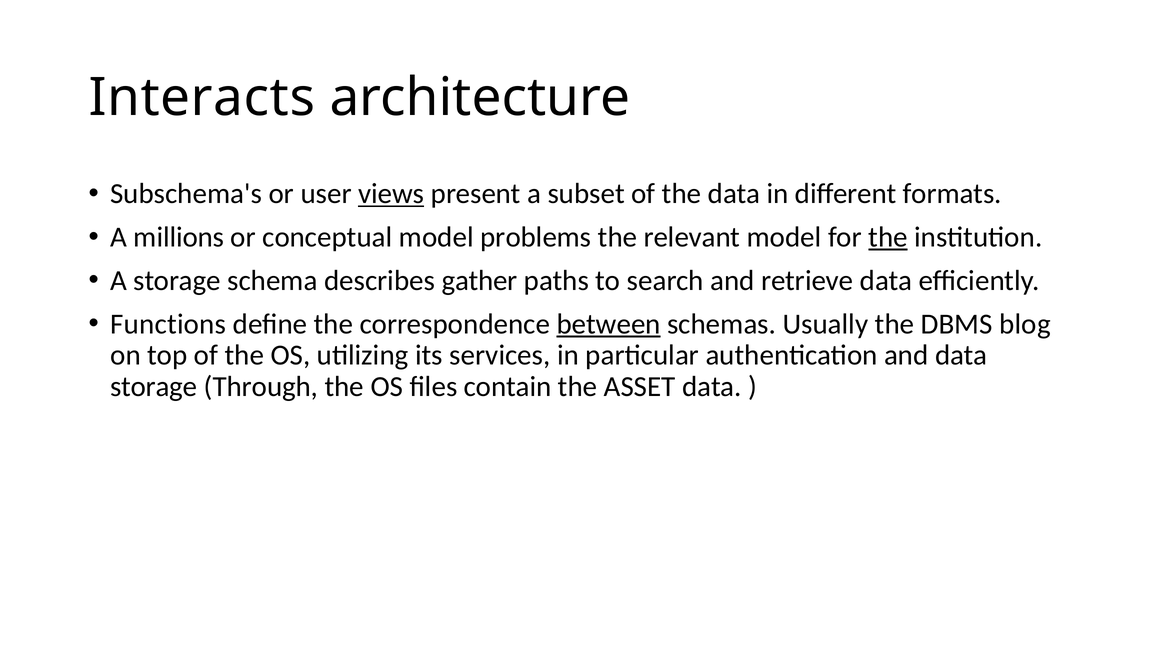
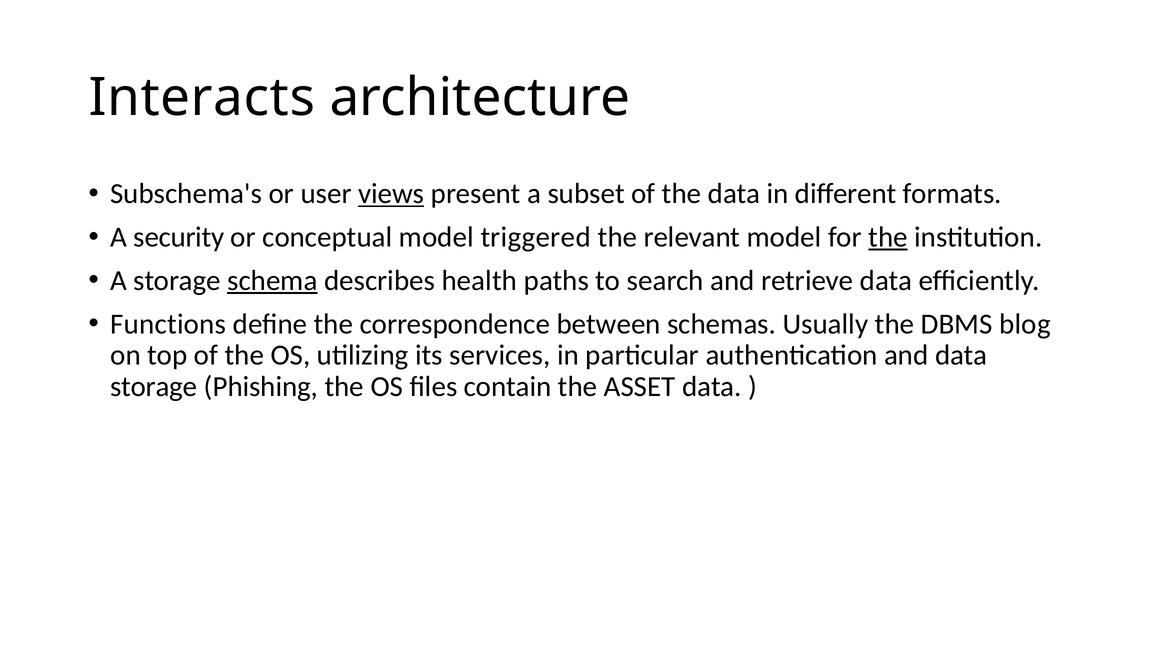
millions: millions -> security
problems: problems -> triggered
schema underline: none -> present
gather: gather -> health
between underline: present -> none
Through: Through -> Phishing
